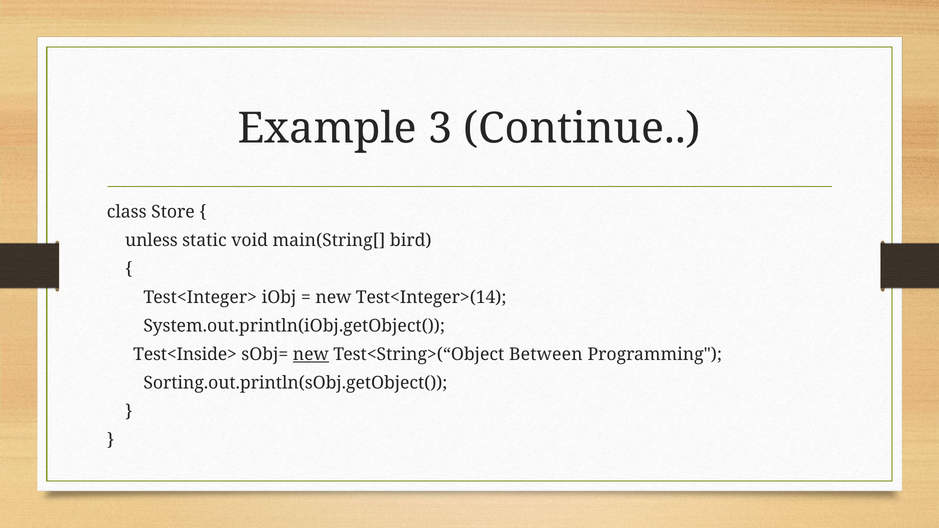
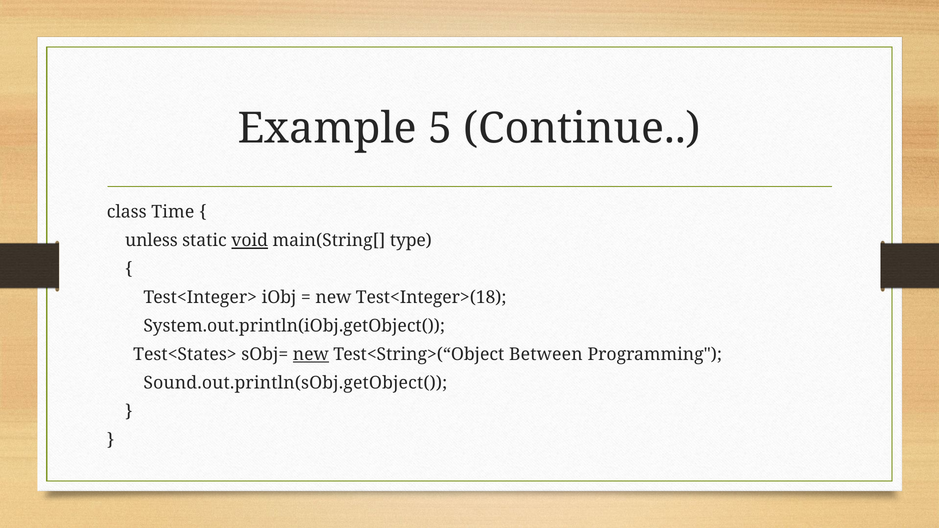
3: 3 -> 5
Store: Store -> Time
void underline: none -> present
bird: bird -> type
Test<Integer>(14: Test<Integer>(14 -> Test<Integer>(18
Test<Inside>: Test<Inside> -> Test<States>
Sorting.out.println(sObj.getObject(: Sorting.out.println(sObj.getObject( -> Sound.out.println(sObj.getObject(
